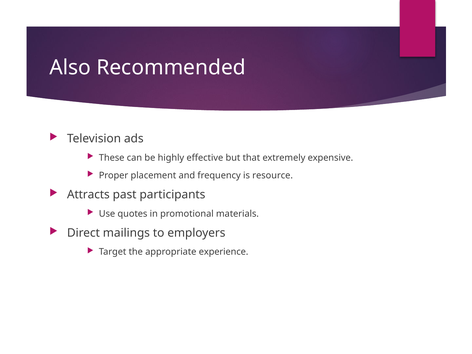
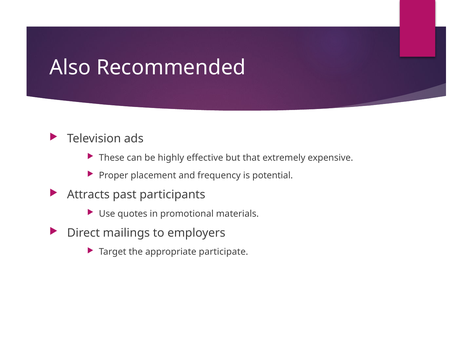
resource: resource -> potential
experience: experience -> participate
